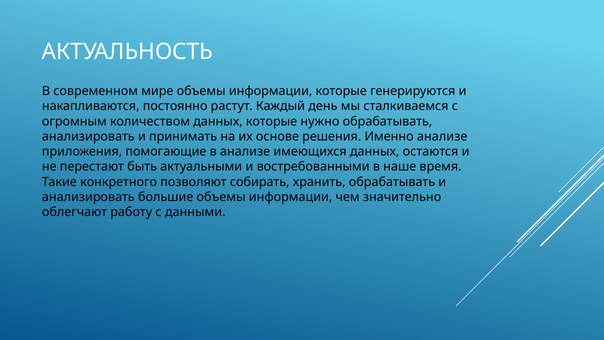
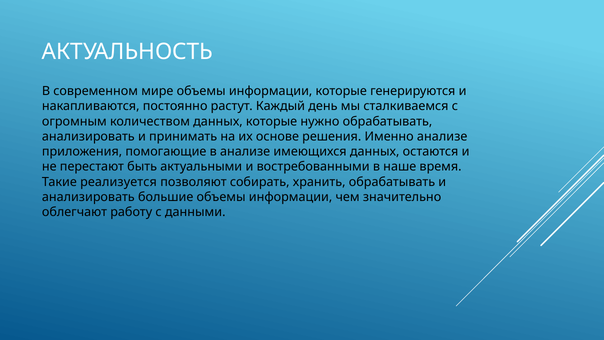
конкретного: конкретного -> реализуется
